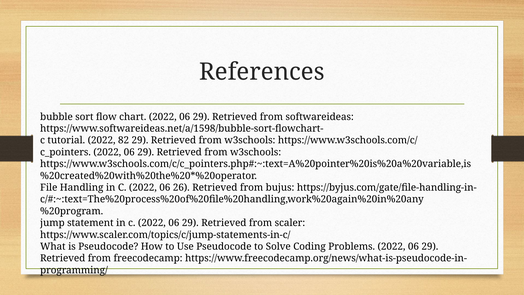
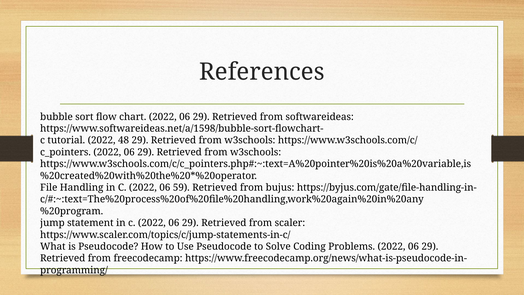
82: 82 -> 48
26: 26 -> 59
